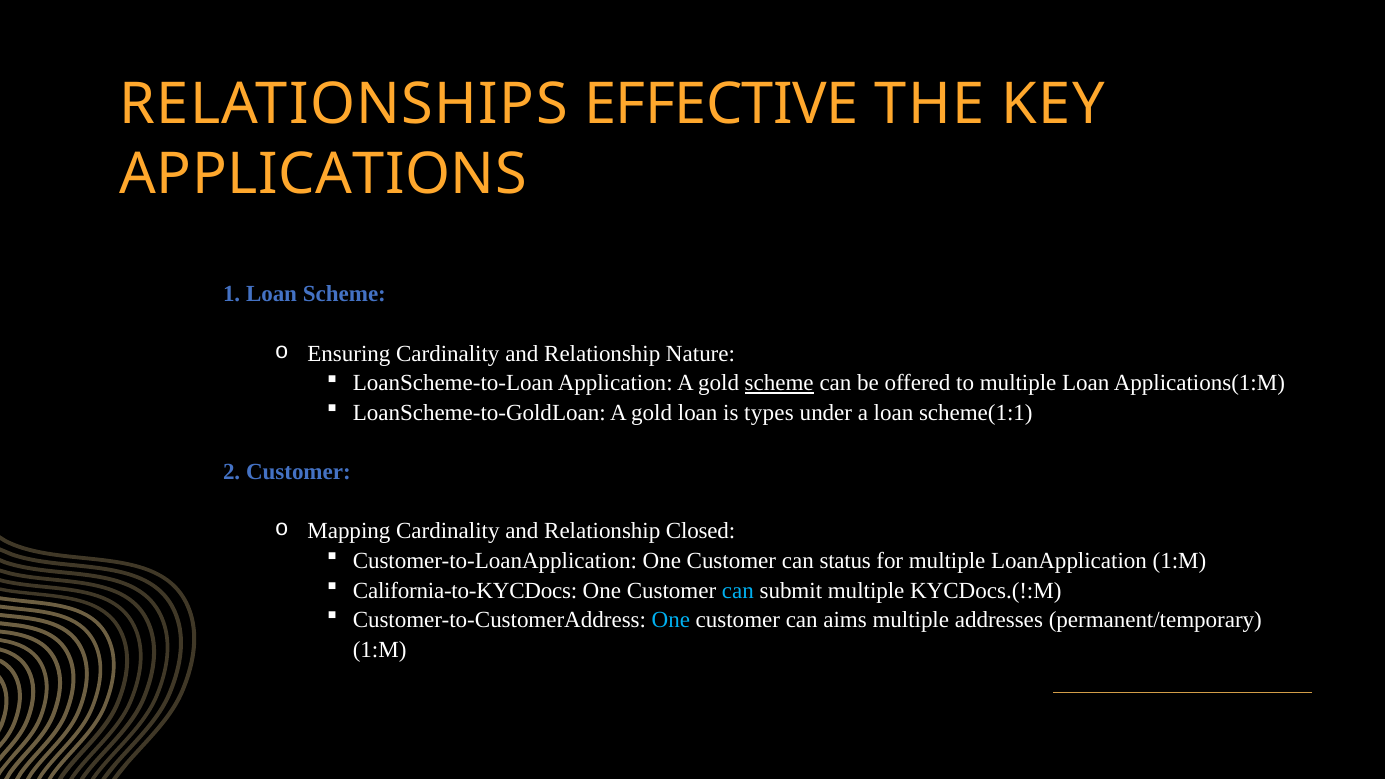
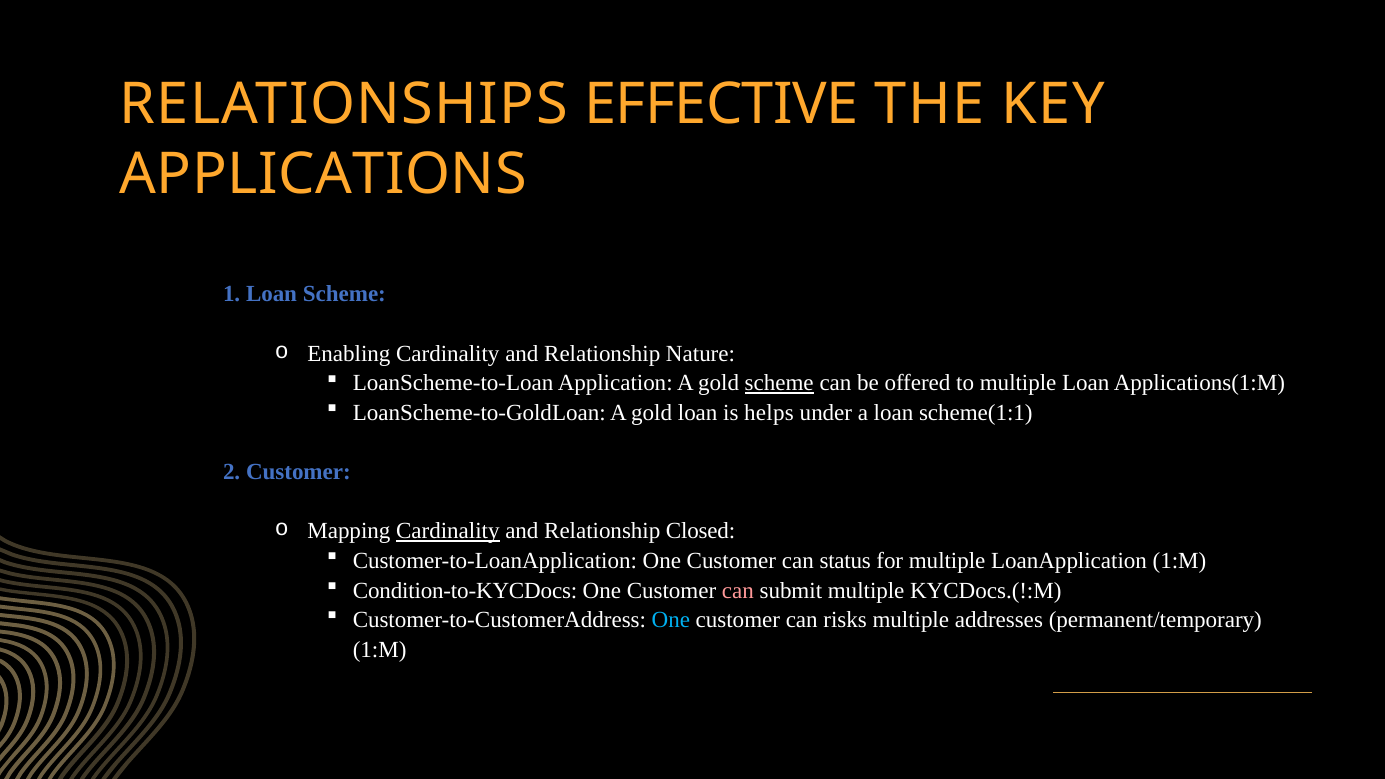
Ensuring: Ensuring -> Enabling
types: types -> helps
Cardinality at (448, 531) underline: none -> present
California-to-KYCDocs: California-to-KYCDocs -> Condition-to-KYCDocs
can at (738, 590) colour: light blue -> pink
aims: aims -> risks
